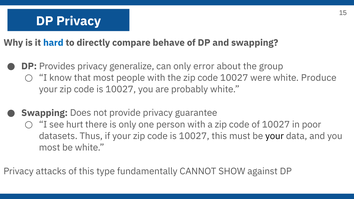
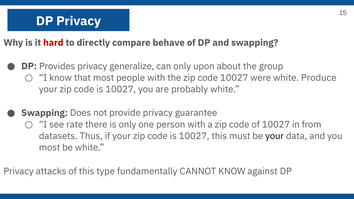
hard colour: blue -> red
error: error -> upon
hurt: hurt -> rate
poor: poor -> from
CANNOT SHOW: SHOW -> KNOW
